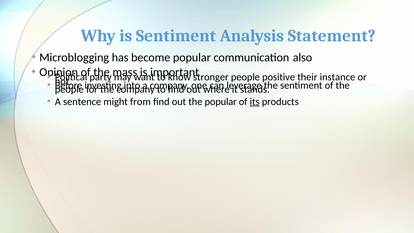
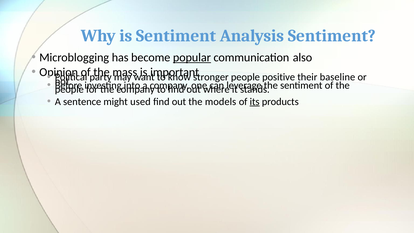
Analysis Statement: Statement -> Sentiment
popular at (192, 58) underline: none -> present
instance: instance -> baseline
from: from -> used
the popular: popular -> models
